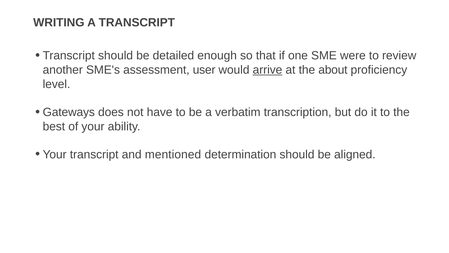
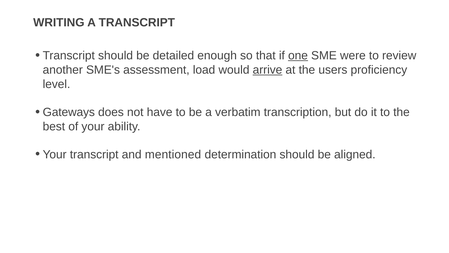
one underline: none -> present
user: user -> load
about: about -> users
